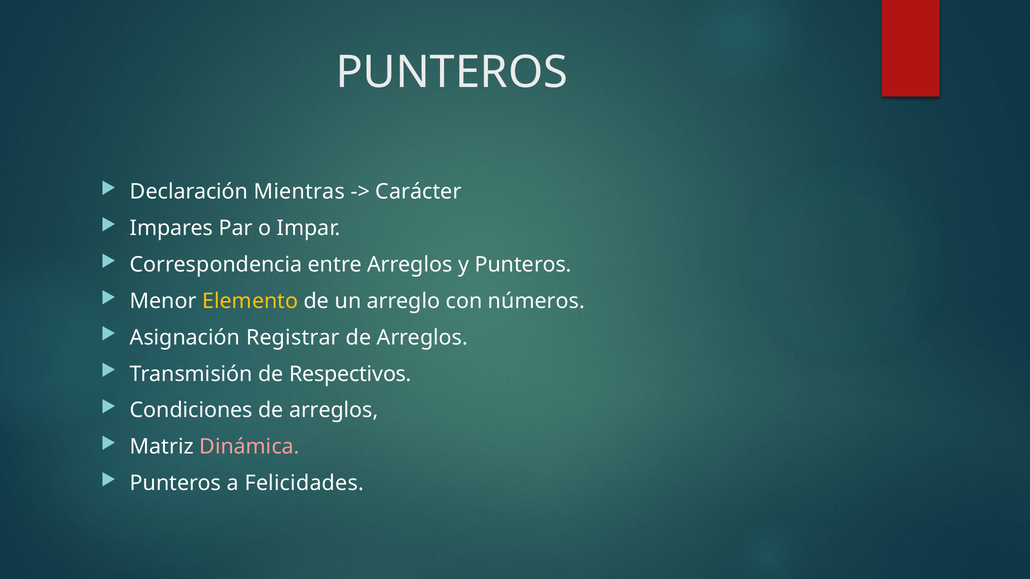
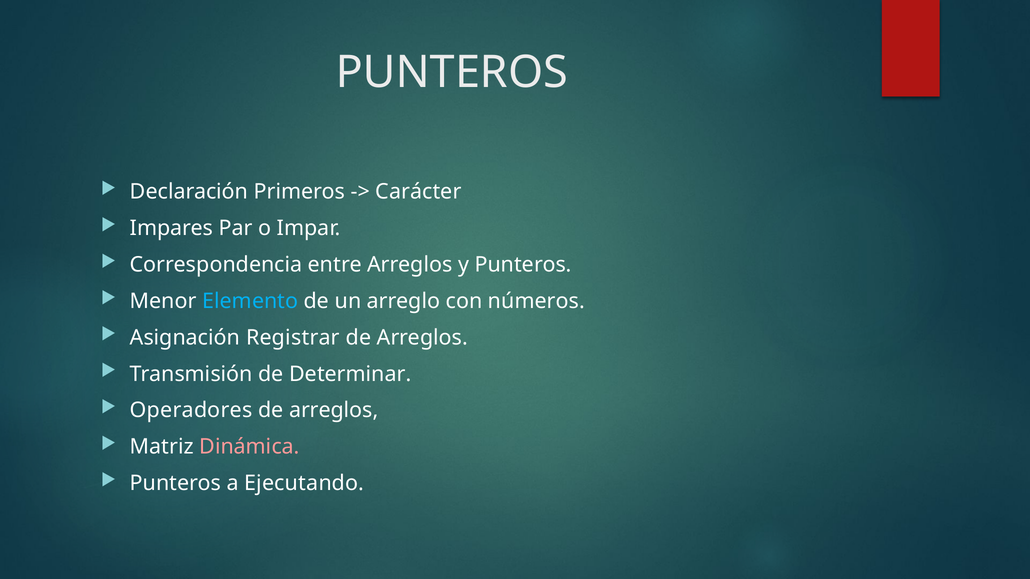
Mientras: Mientras -> Primeros
Elemento colour: yellow -> light blue
Respectivos: Respectivos -> Determinar
Condiciones: Condiciones -> Operadores
Felicidades: Felicidades -> Ejecutando
